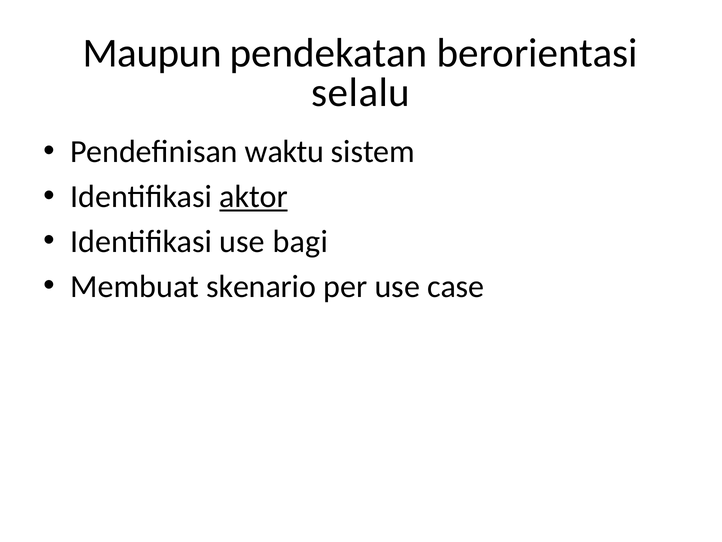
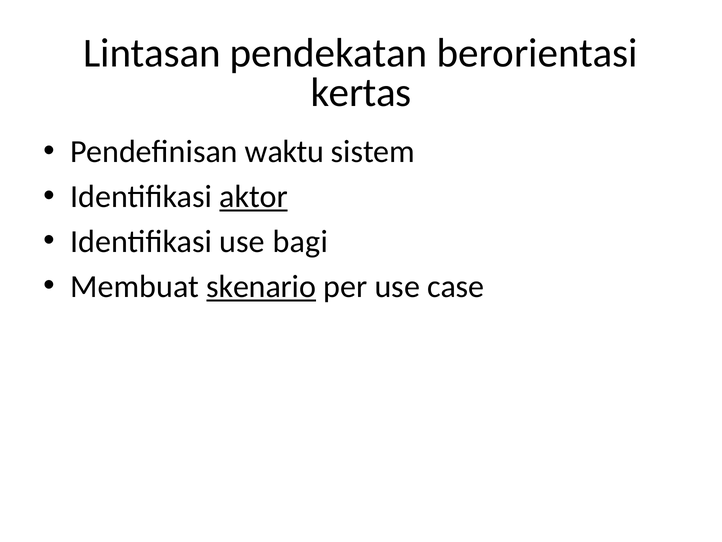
Maupun: Maupun -> Lintasan
selalu: selalu -> kertas
skenario underline: none -> present
